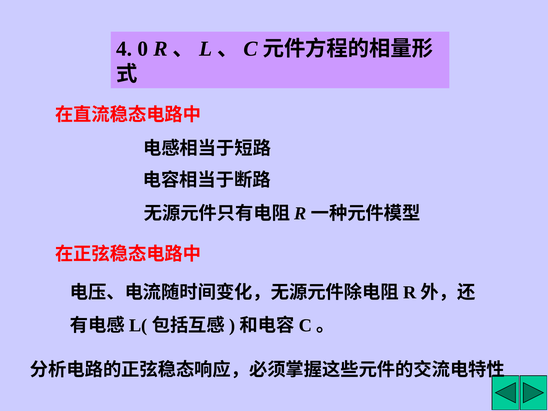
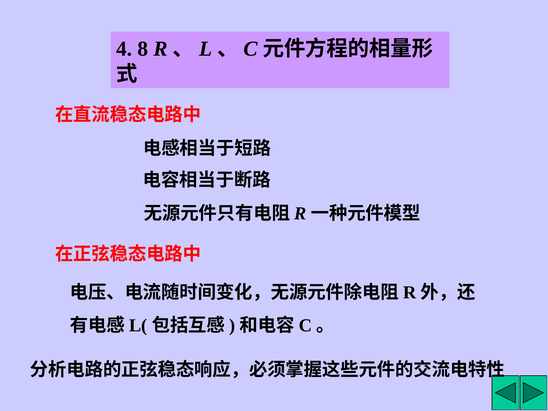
0: 0 -> 8
